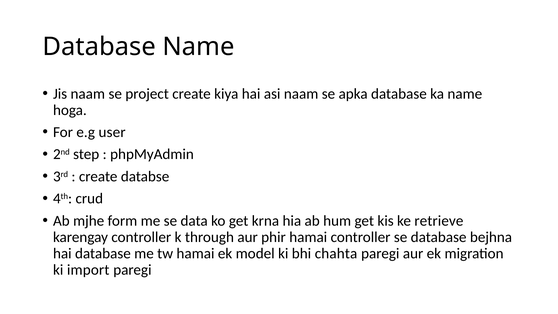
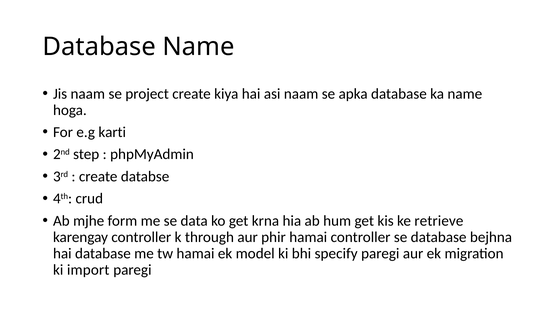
user: user -> karti
chahta: chahta -> specify
